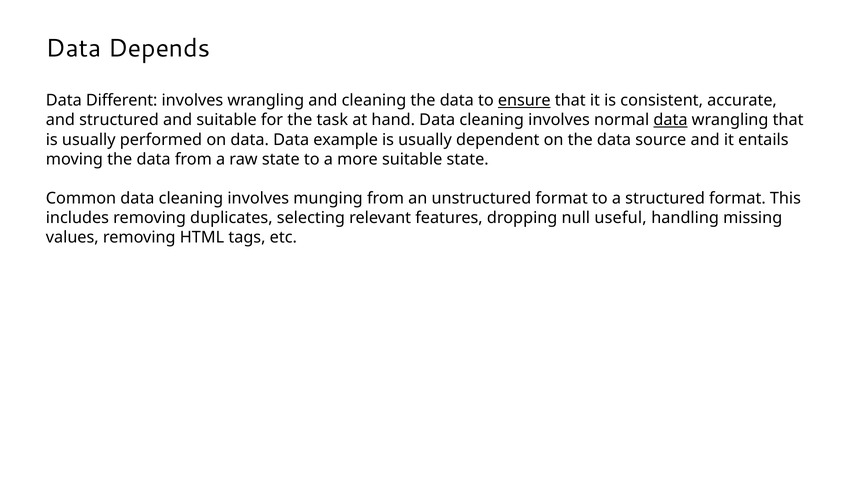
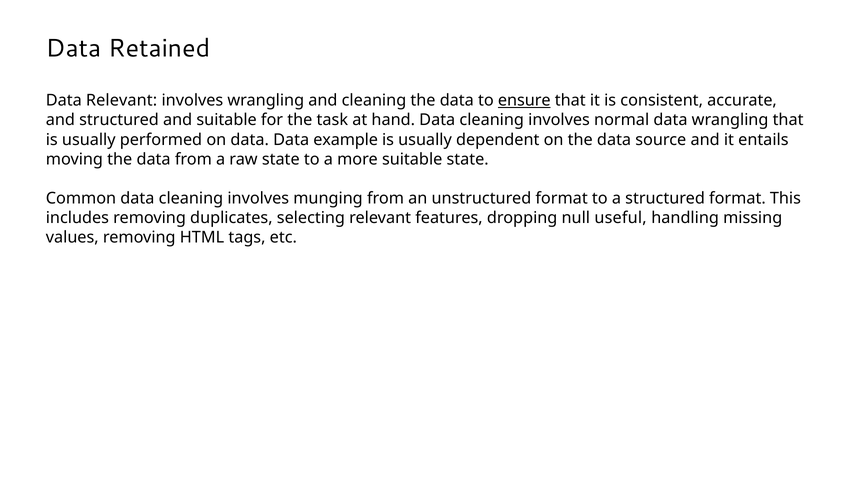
Depends: Depends -> Retained
Data Different: Different -> Relevant
data at (670, 120) underline: present -> none
